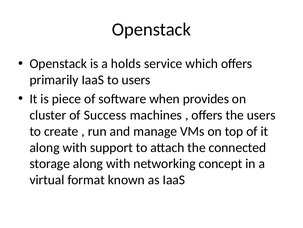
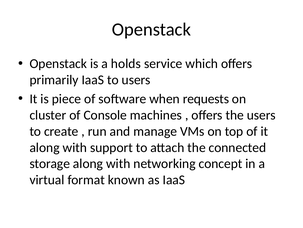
provides: provides -> requests
Success: Success -> Console
